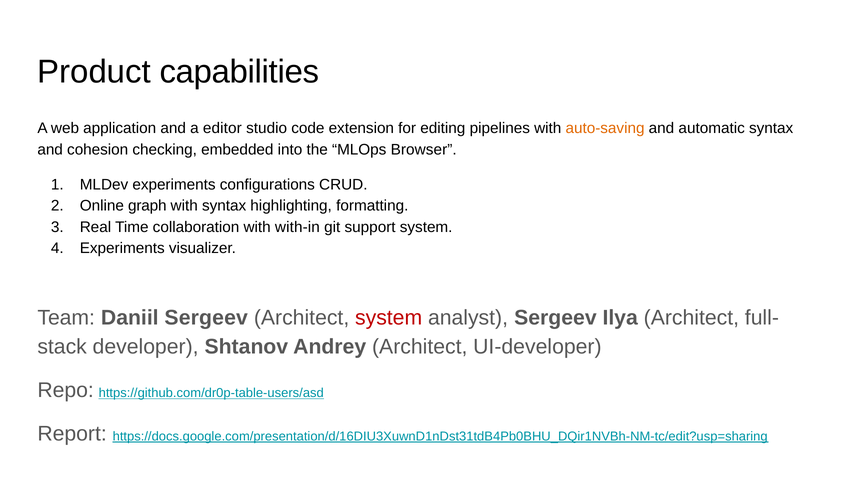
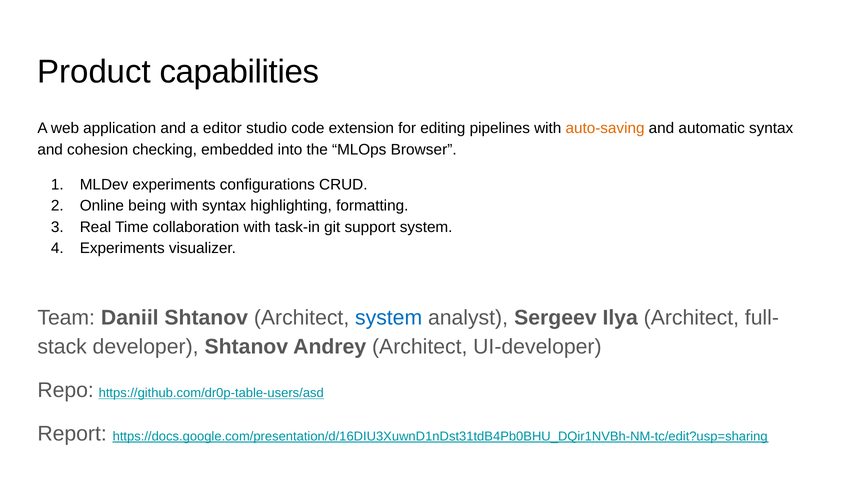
graph: graph -> being
with-in: with-in -> task-in
Daniil Sergeev: Sergeev -> Shtanov
system at (389, 318) colour: red -> blue
